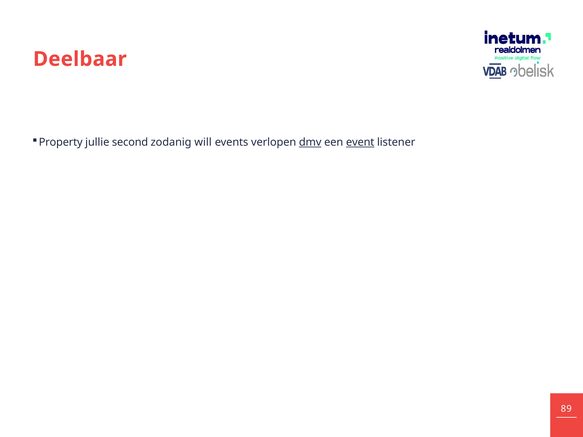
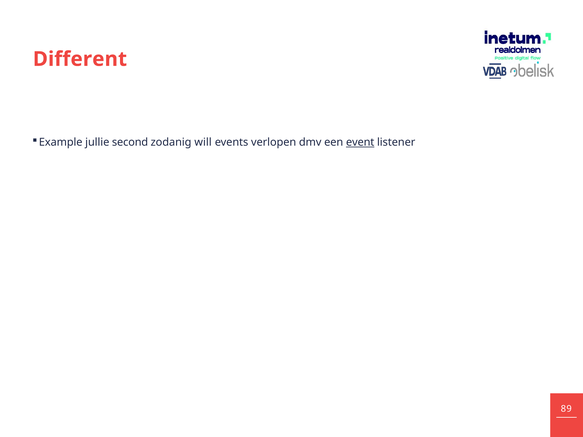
Deelbaar: Deelbaar -> Different
Property: Property -> Example
dmv underline: present -> none
